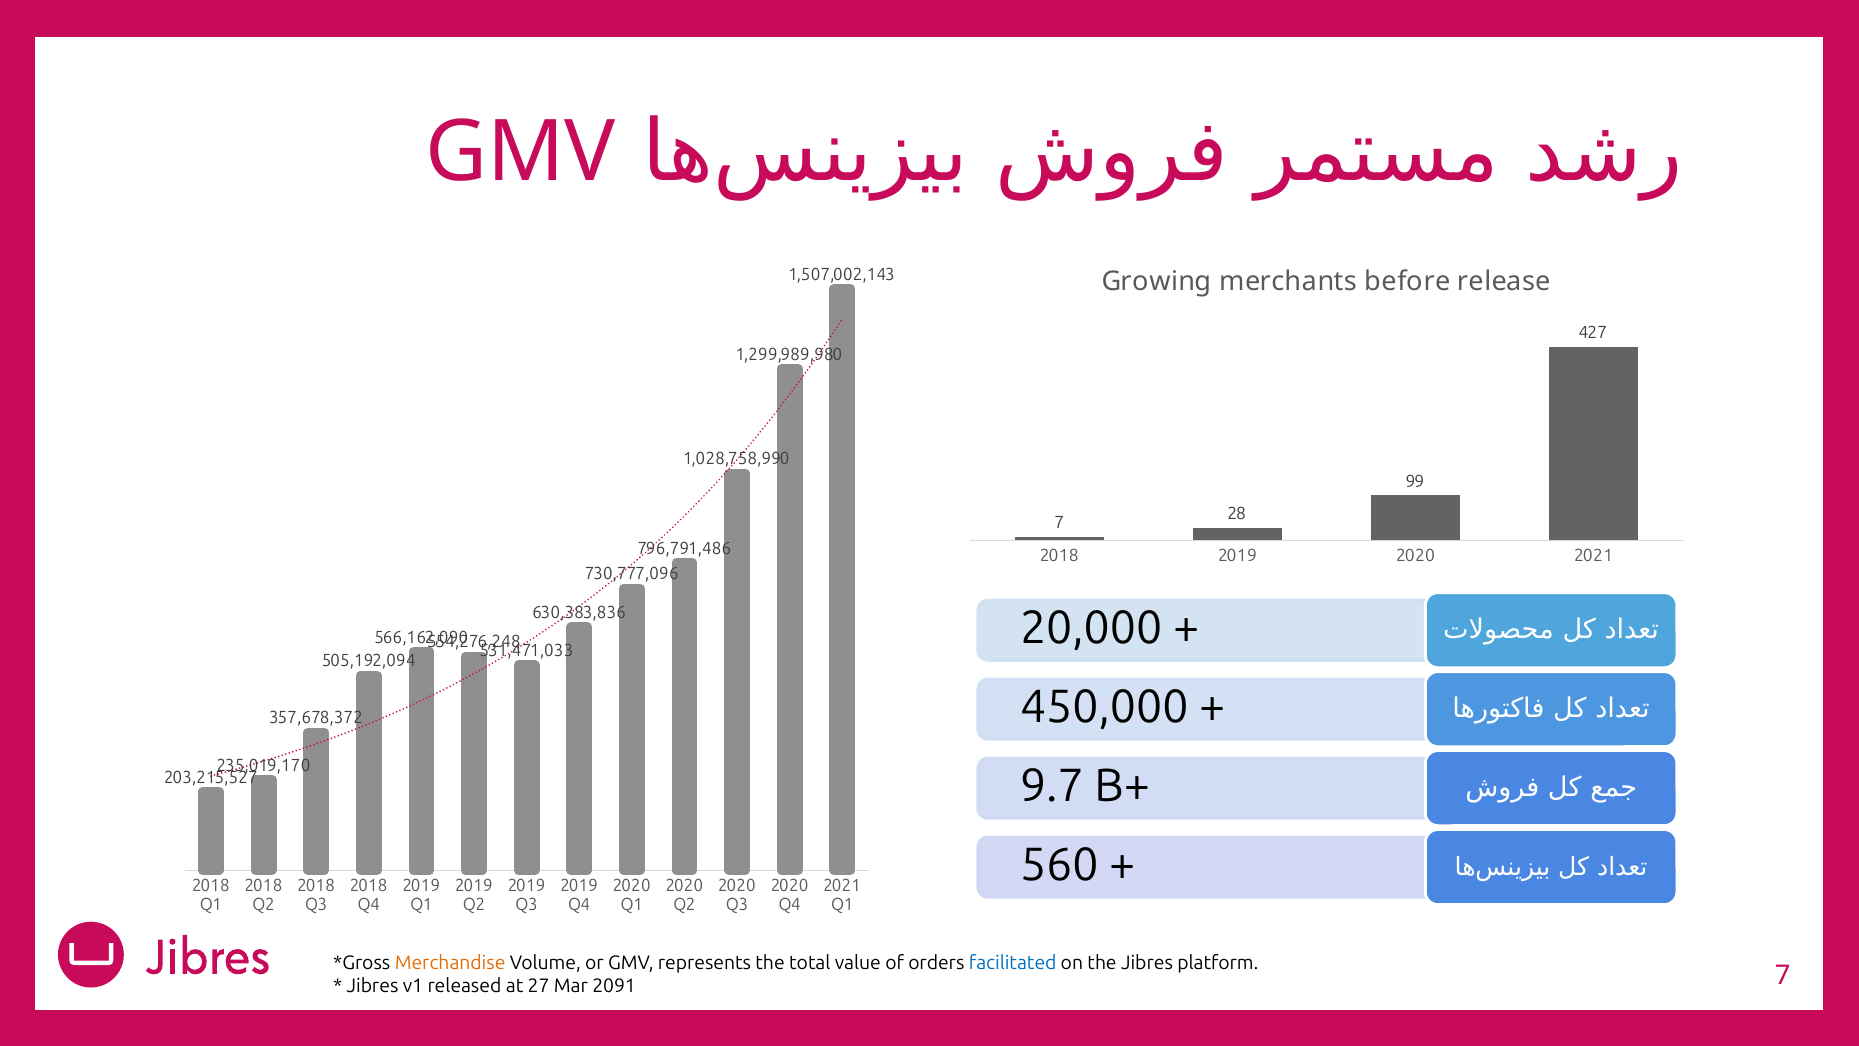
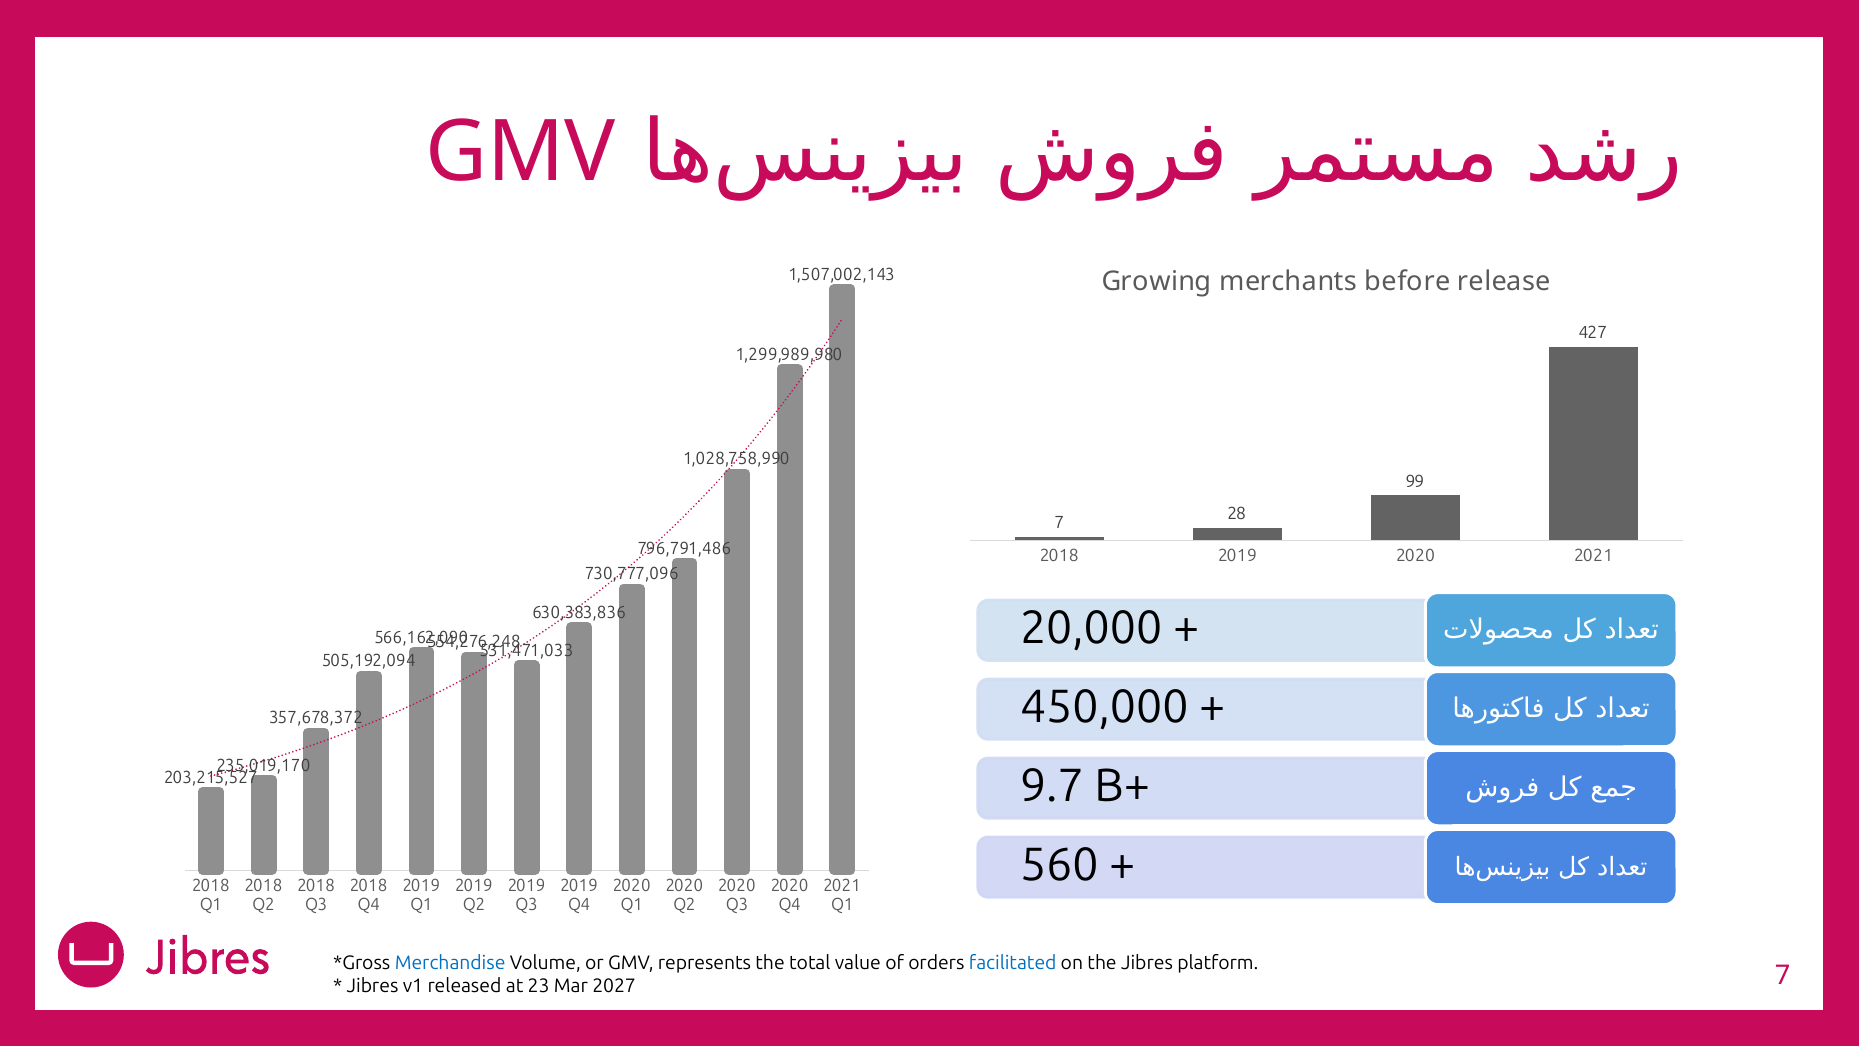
Merchandise colour: orange -> blue
27: 27 -> 23
2091: 2091 -> 2027
